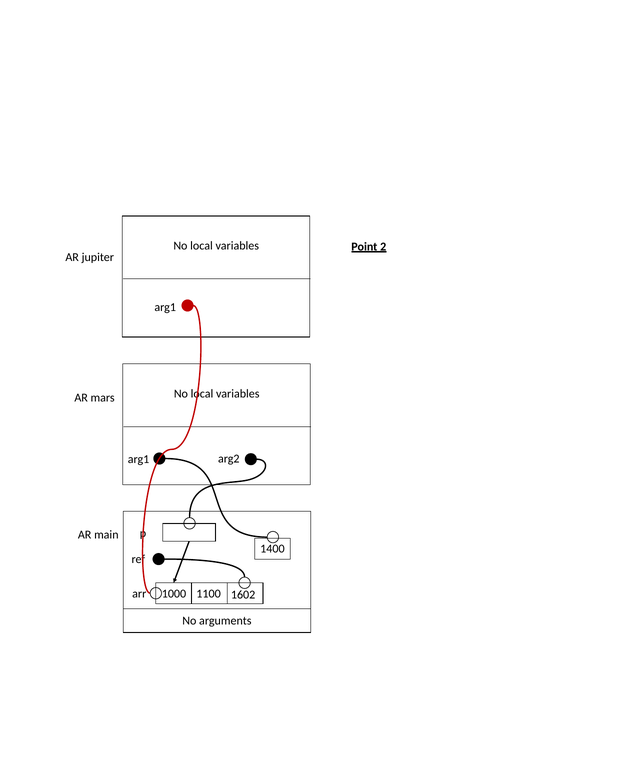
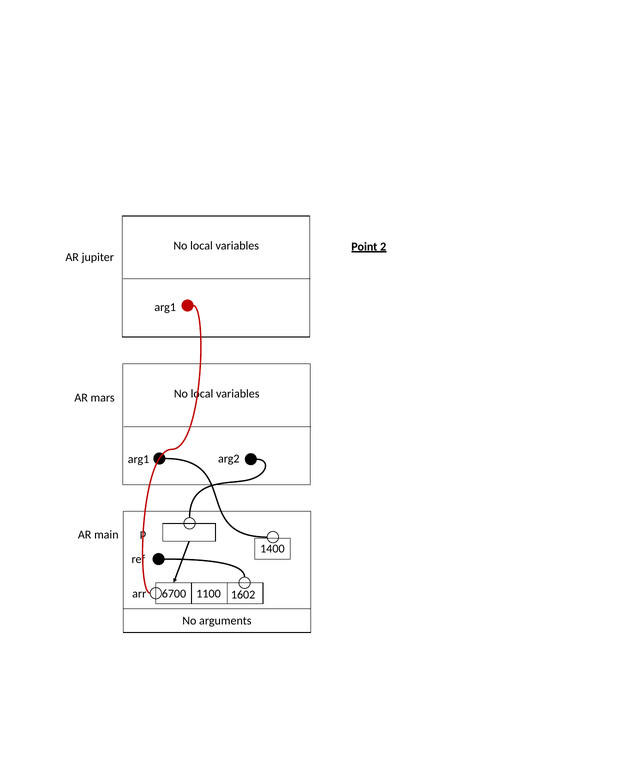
1000: 1000 -> 6700
